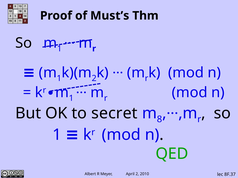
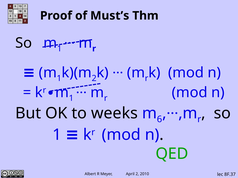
secret: secret -> weeks
8: 8 -> 6
